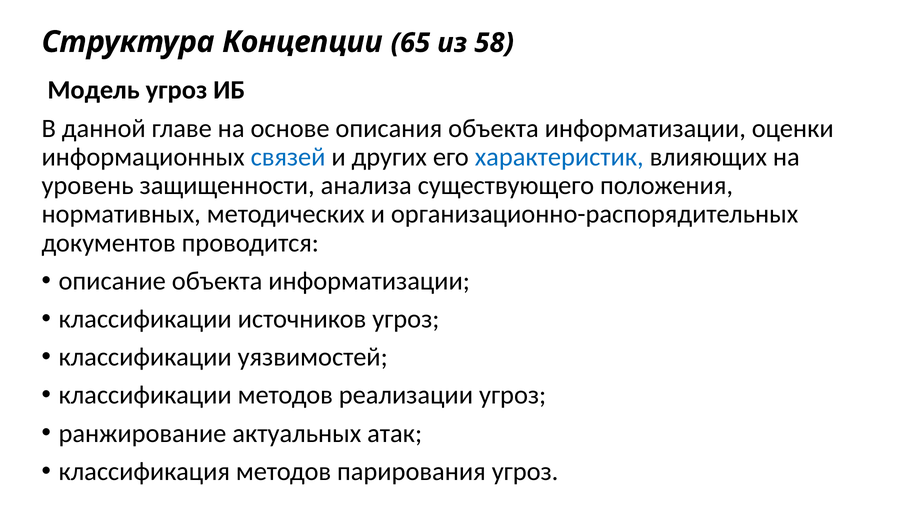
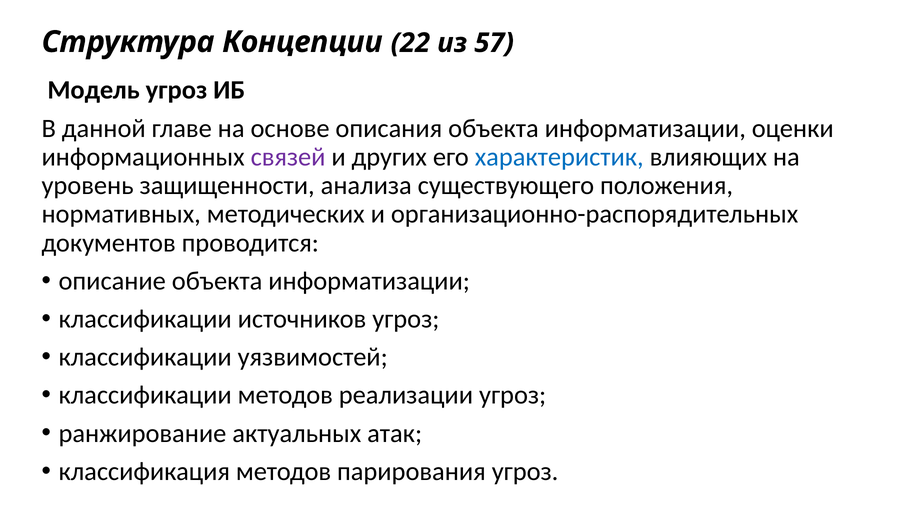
65: 65 -> 22
58: 58 -> 57
связей colour: blue -> purple
